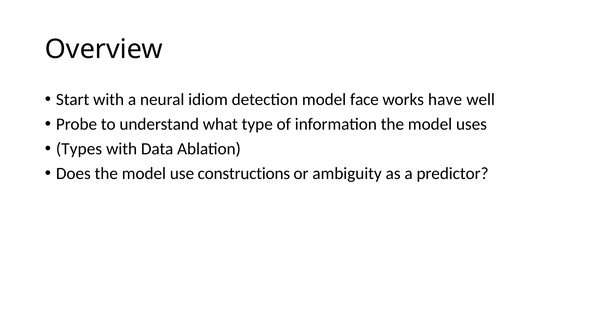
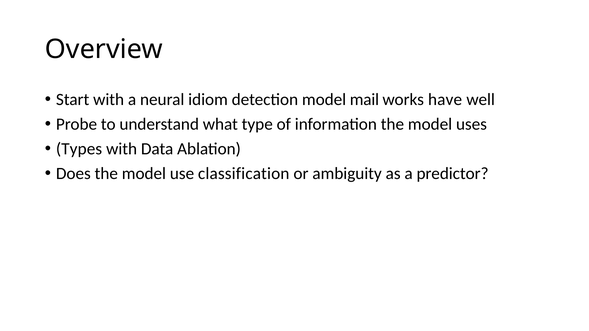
face: face -> mail
constructions: constructions -> classification
